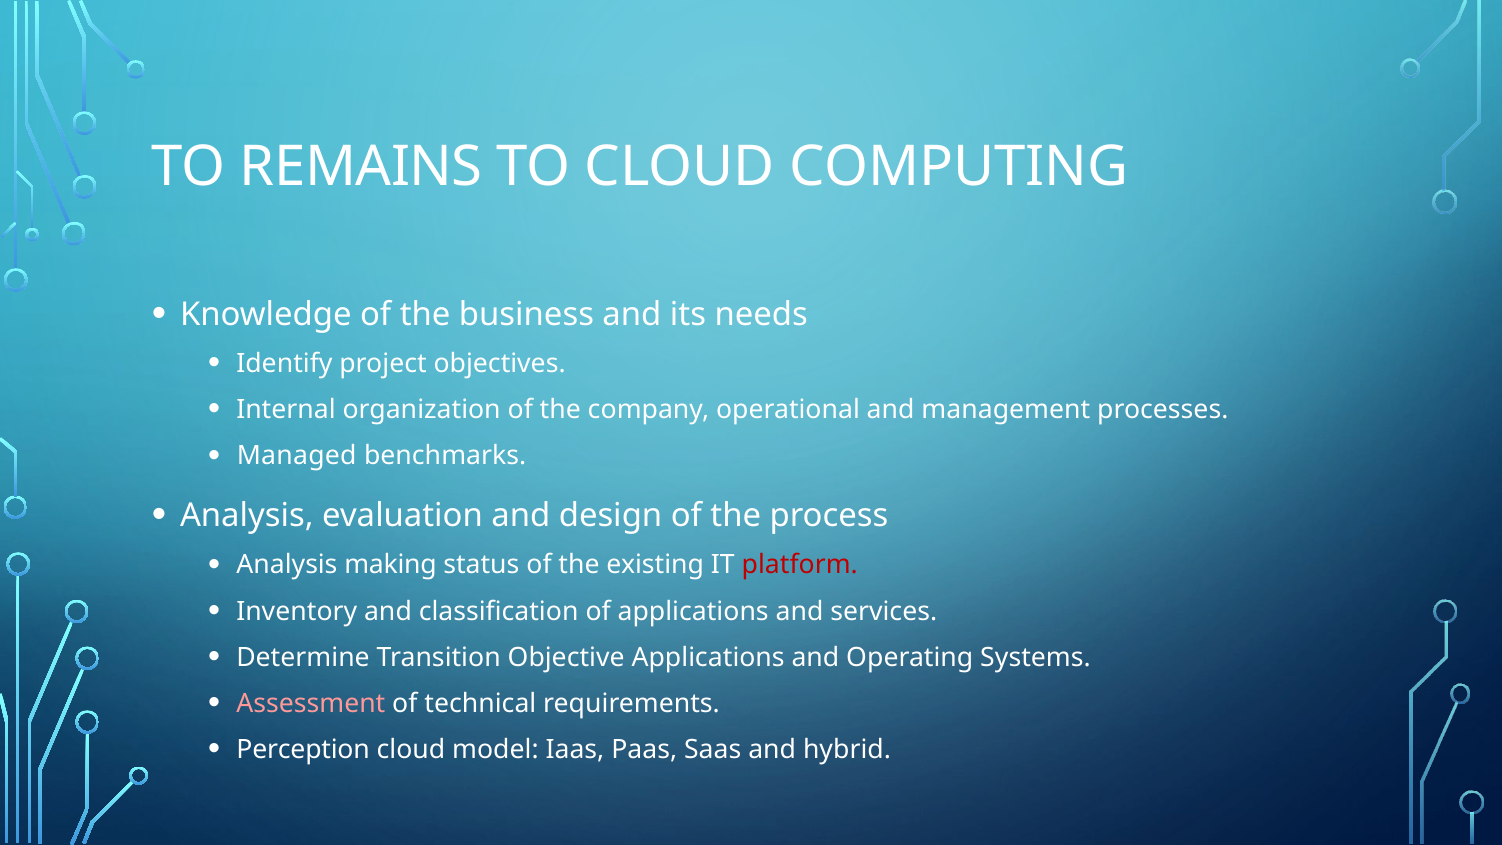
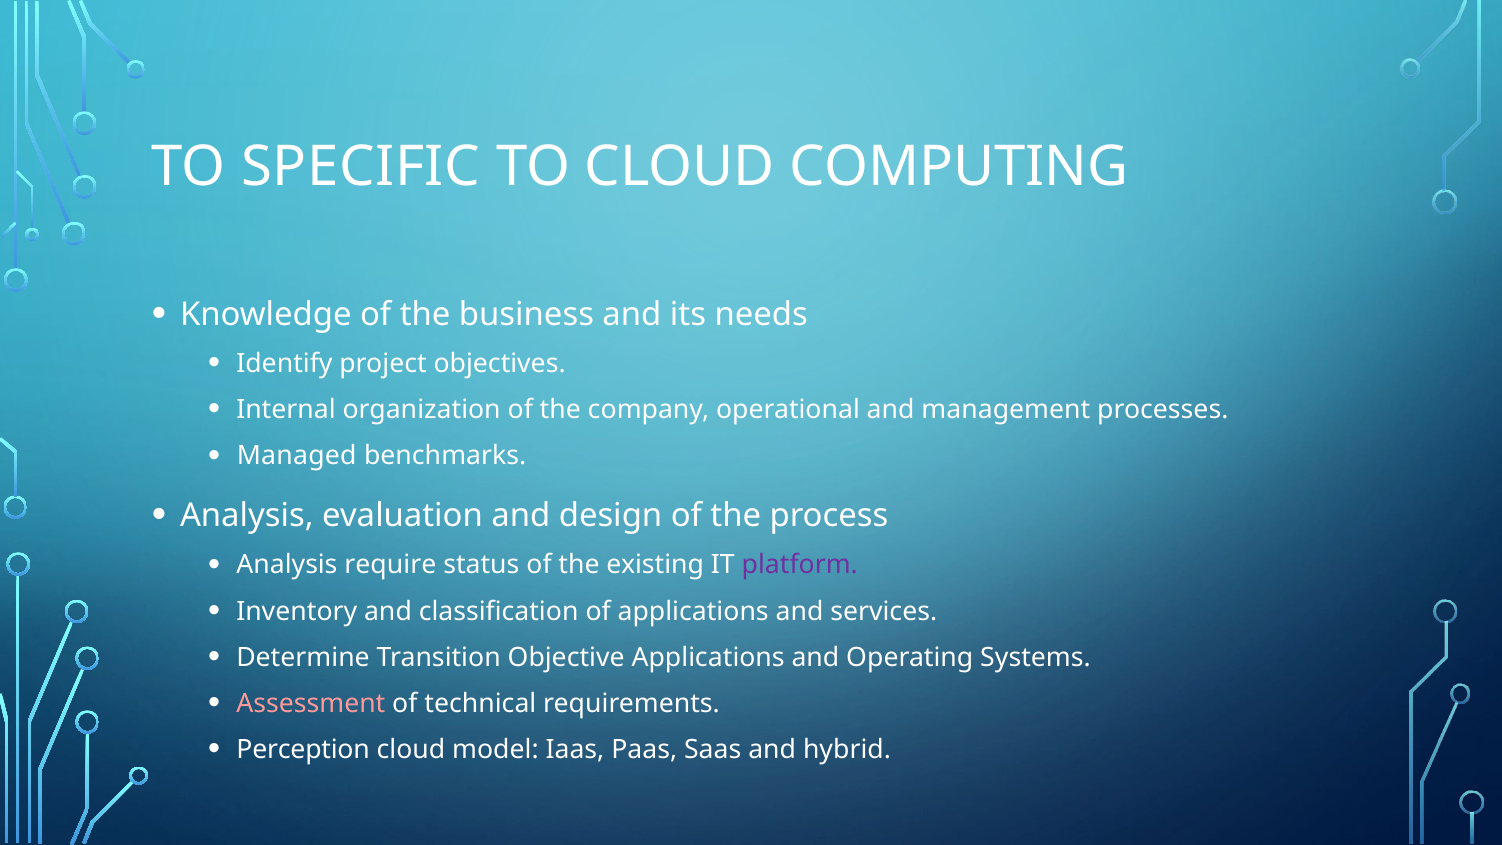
REMAINS: REMAINS -> SPECIFIC
making: making -> require
platform colour: red -> purple
